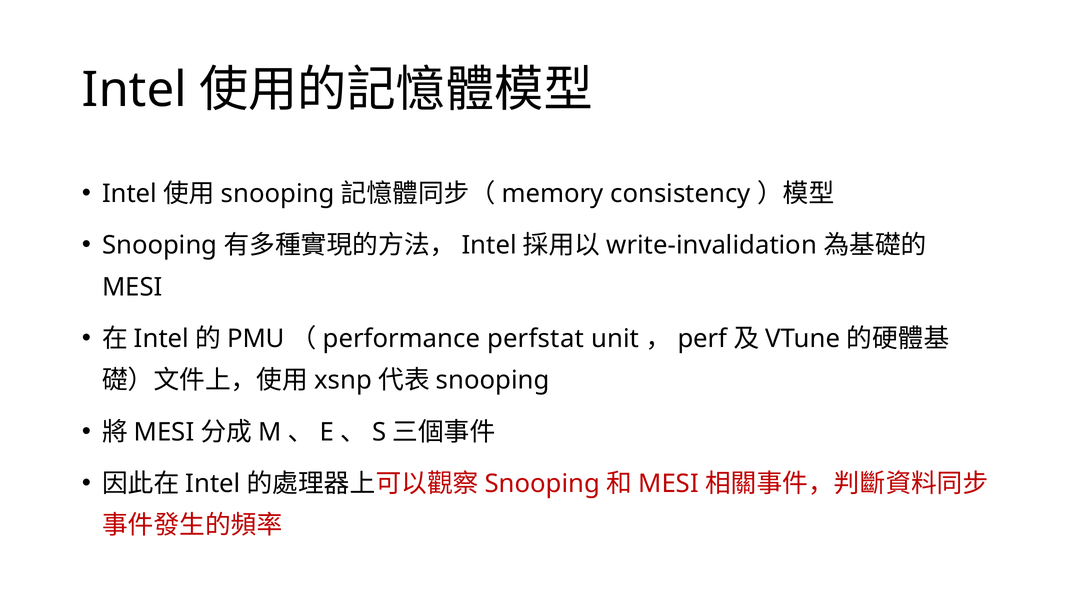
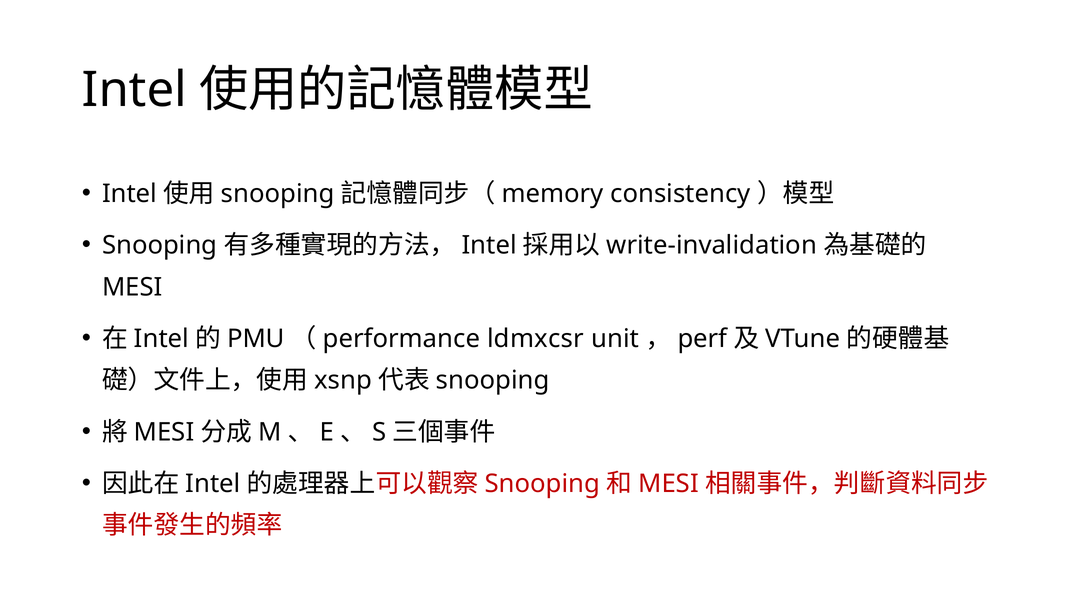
perfstat: perfstat -> ldmxcsr
